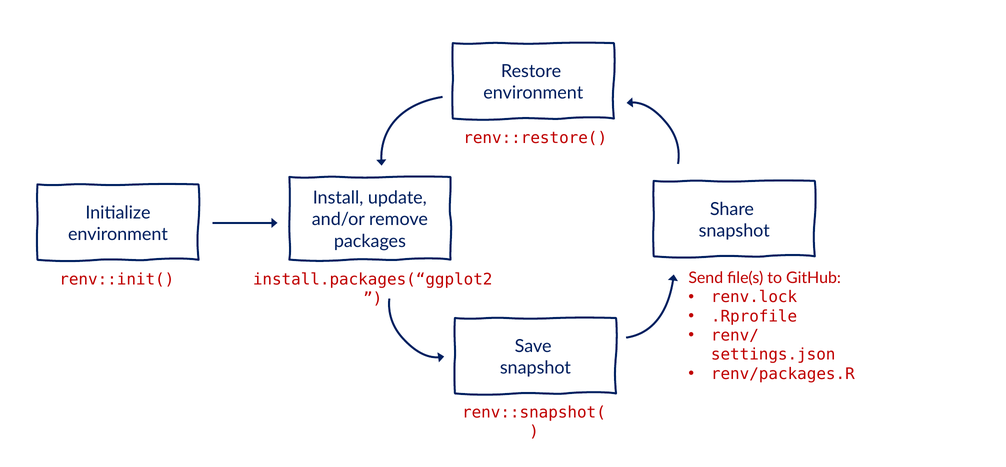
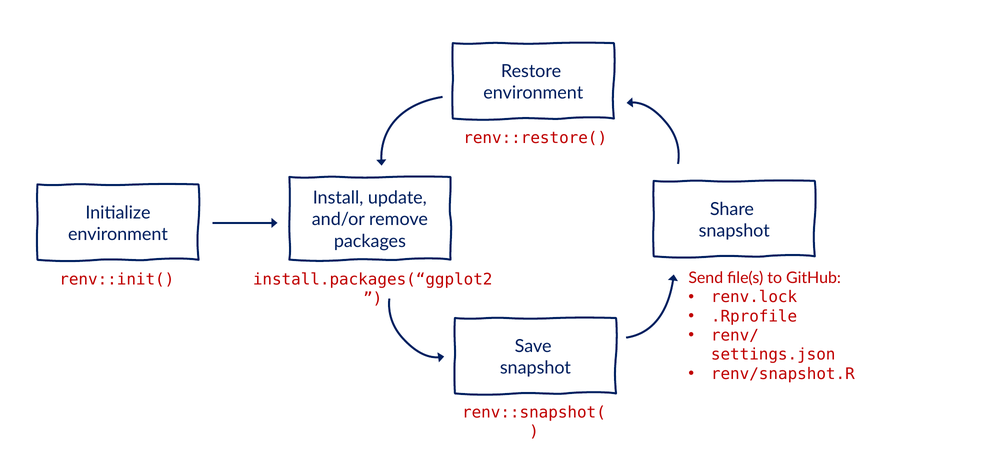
renv/packages.R: renv/packages.R -> renv/snapshot.R
